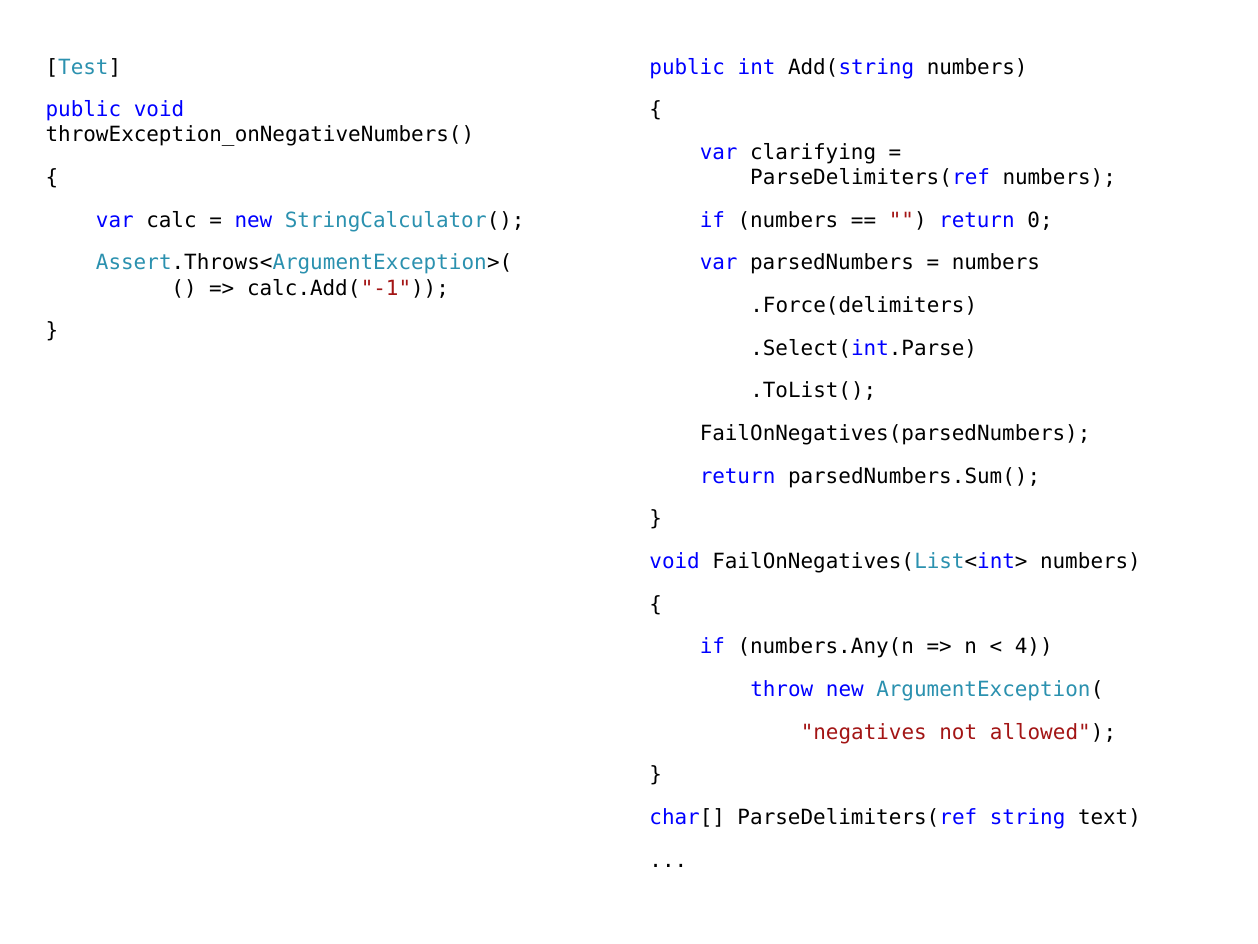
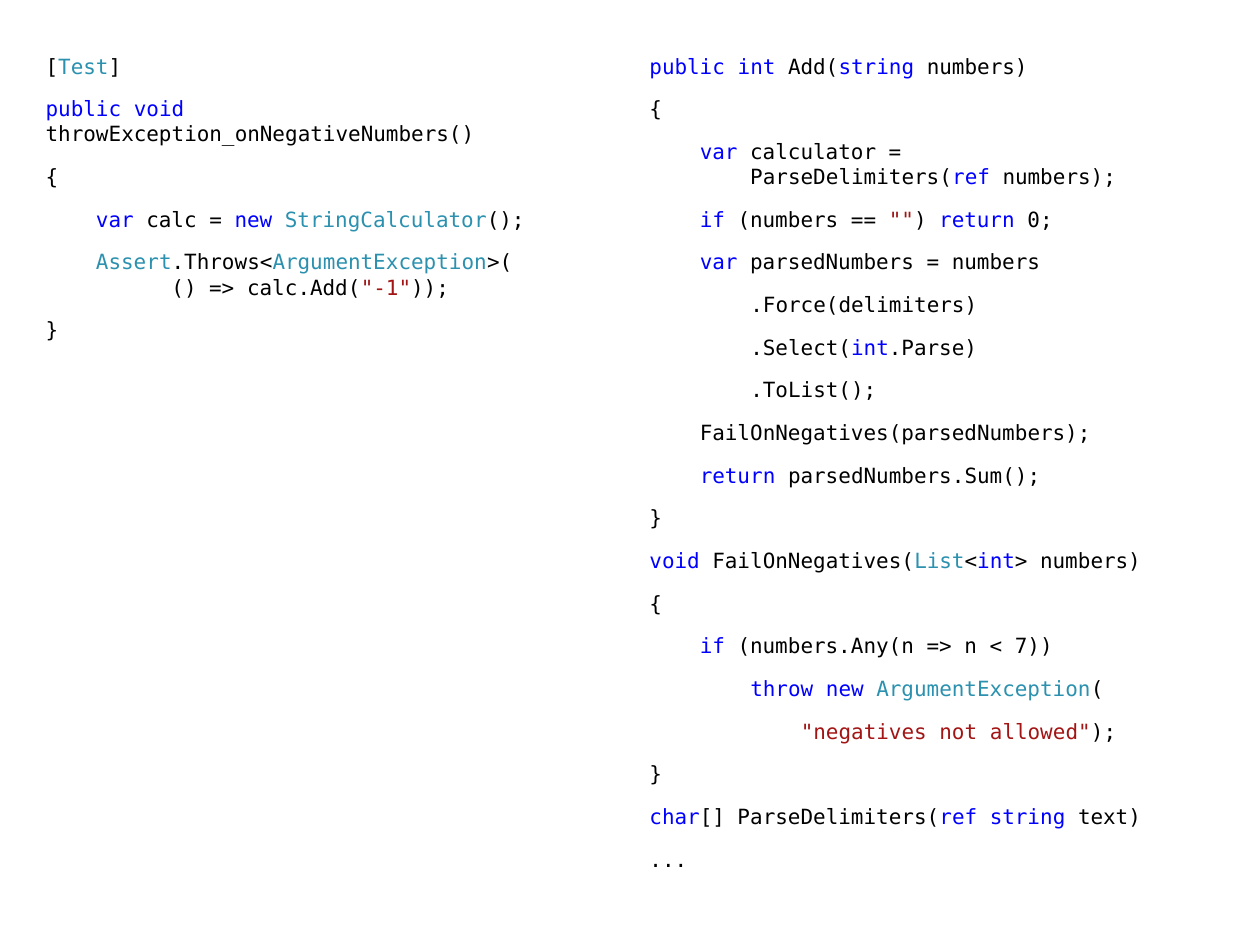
clarifying: clarifying -> calculator
4: 4 -> 7
